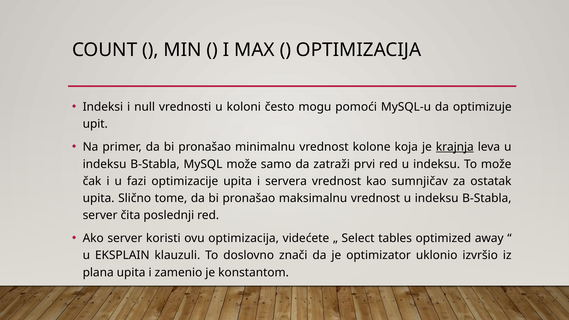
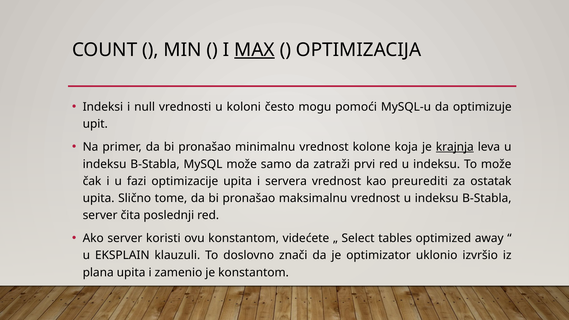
MAX underline: none -> present
sumnjičav: sumnjičav -> preurediti
ovu optimizacija: optimizacija -> konstantom
